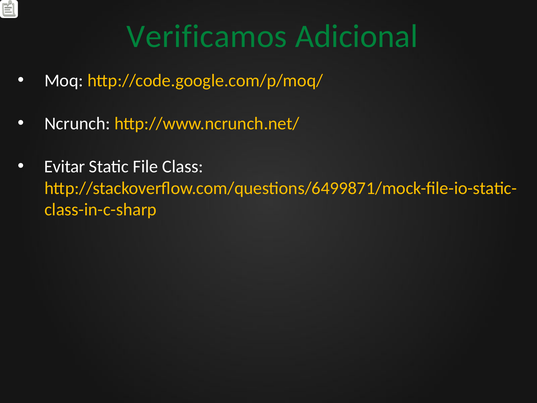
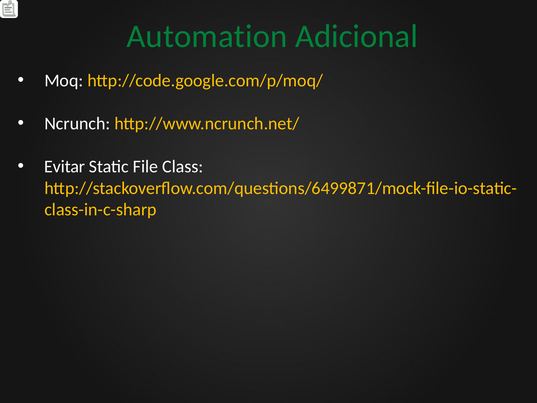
Verificamos: Verificamos -> Automation
